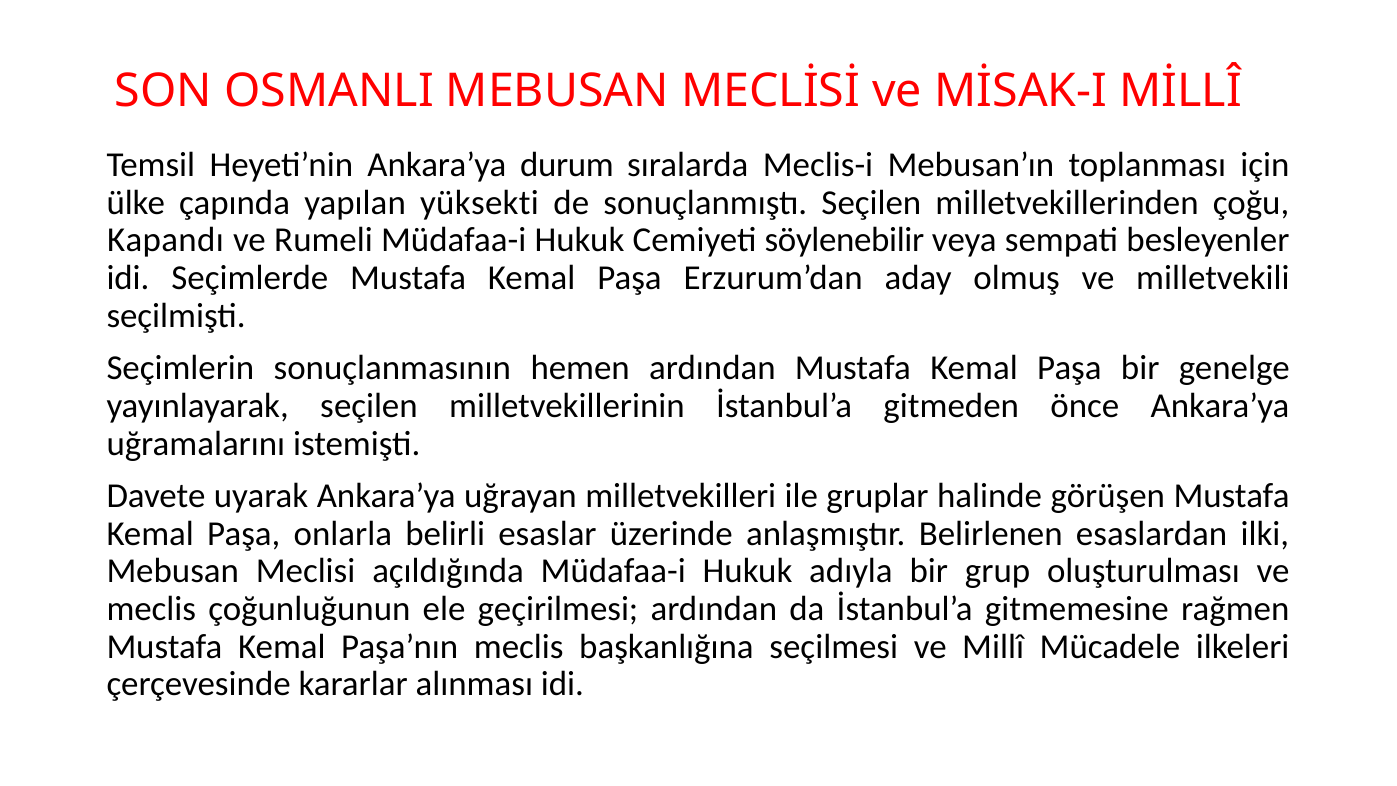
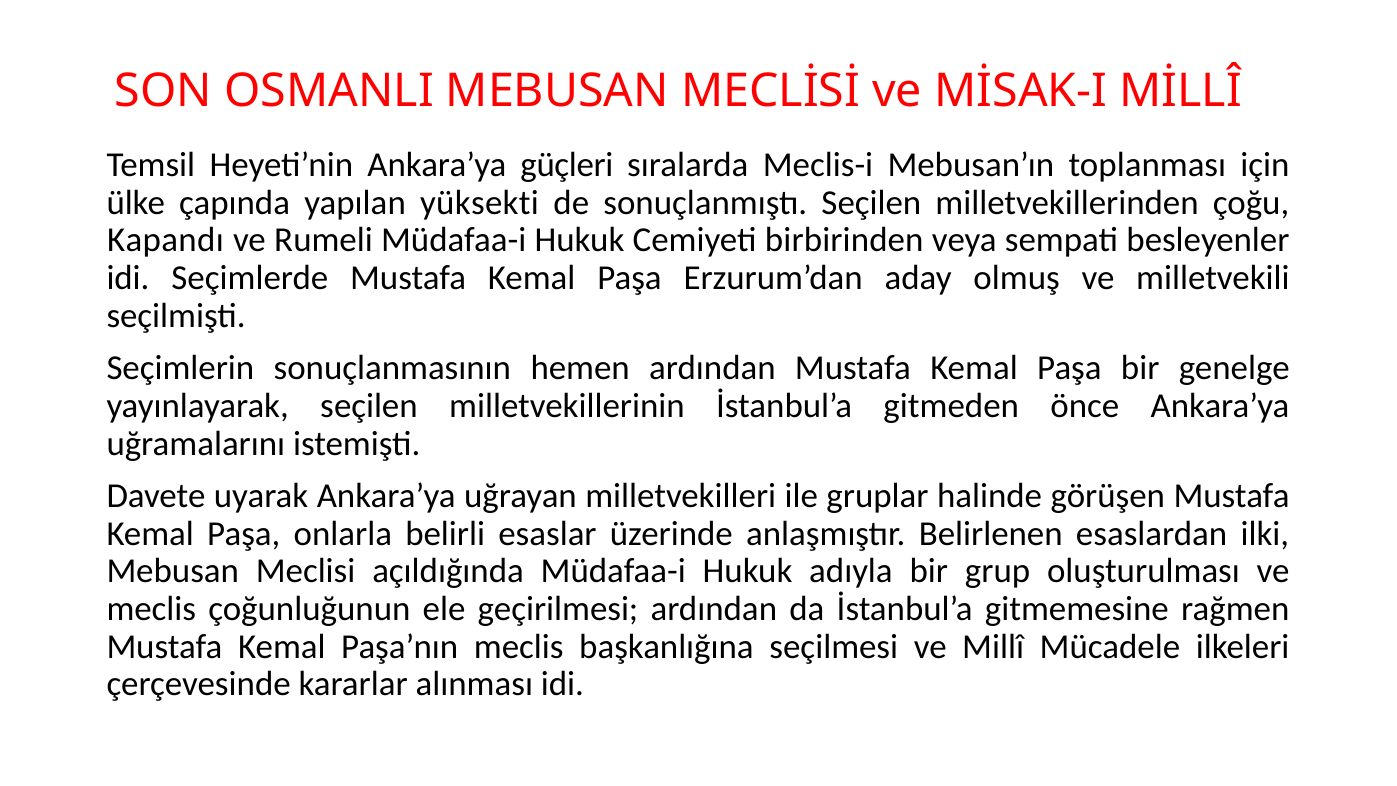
durum: durum -> güçleri
söylenebilir: söylenebilir -> birbirinden
